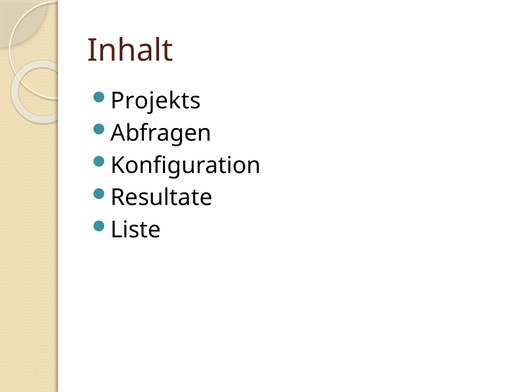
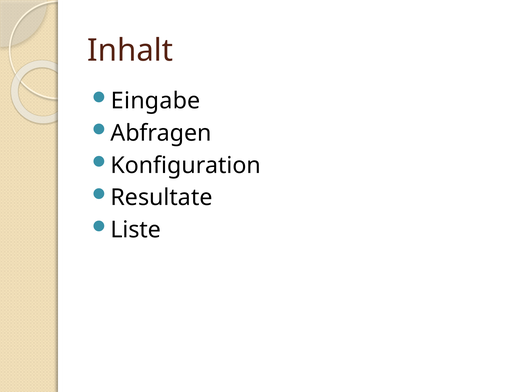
Projekts: Projekts -> Eingabe
